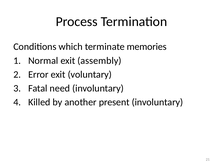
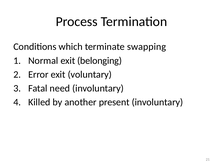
memories: memories -> swapping
assembly: assembly -> belonging
